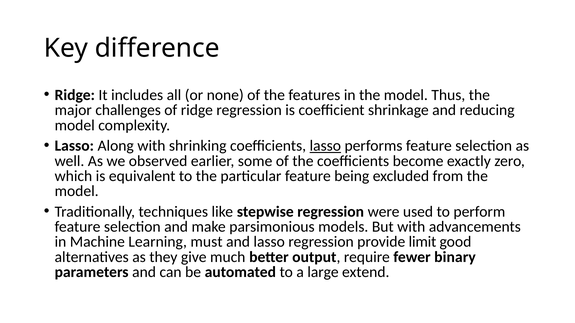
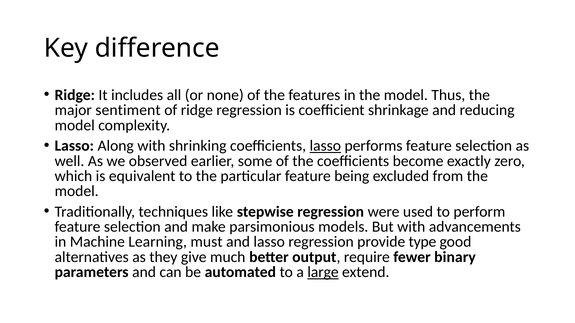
challenges: challenges -> sentiment
limit: limit -> type
large underline: none -> present
